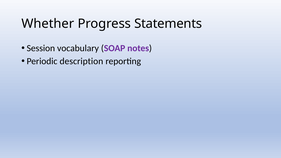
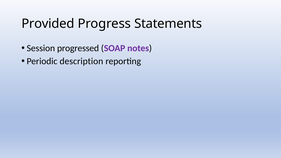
Whether: Whether -> Provided
vocabulary: vocabulary -> progressed
